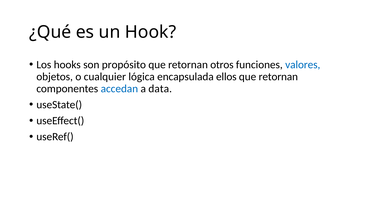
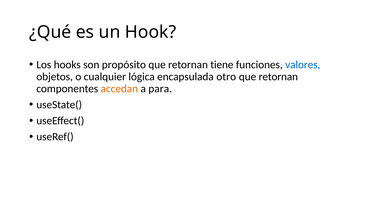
otros: otros -> tiene
ellos: ellos -> otro
accedan colour: blue -> orange
data: data -> para
